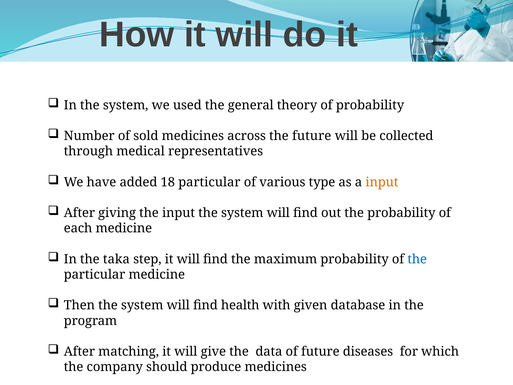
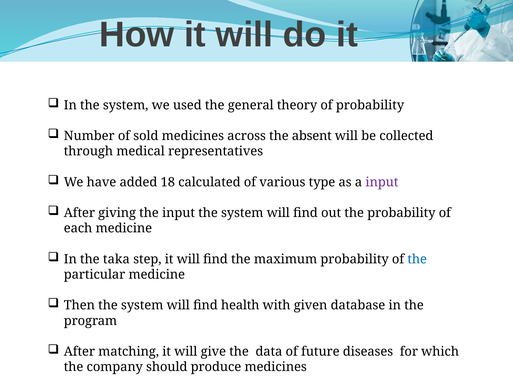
the future: future -> absent
18 particular: particular -> calculated
input at (382, 182) colour: orange -> purple
